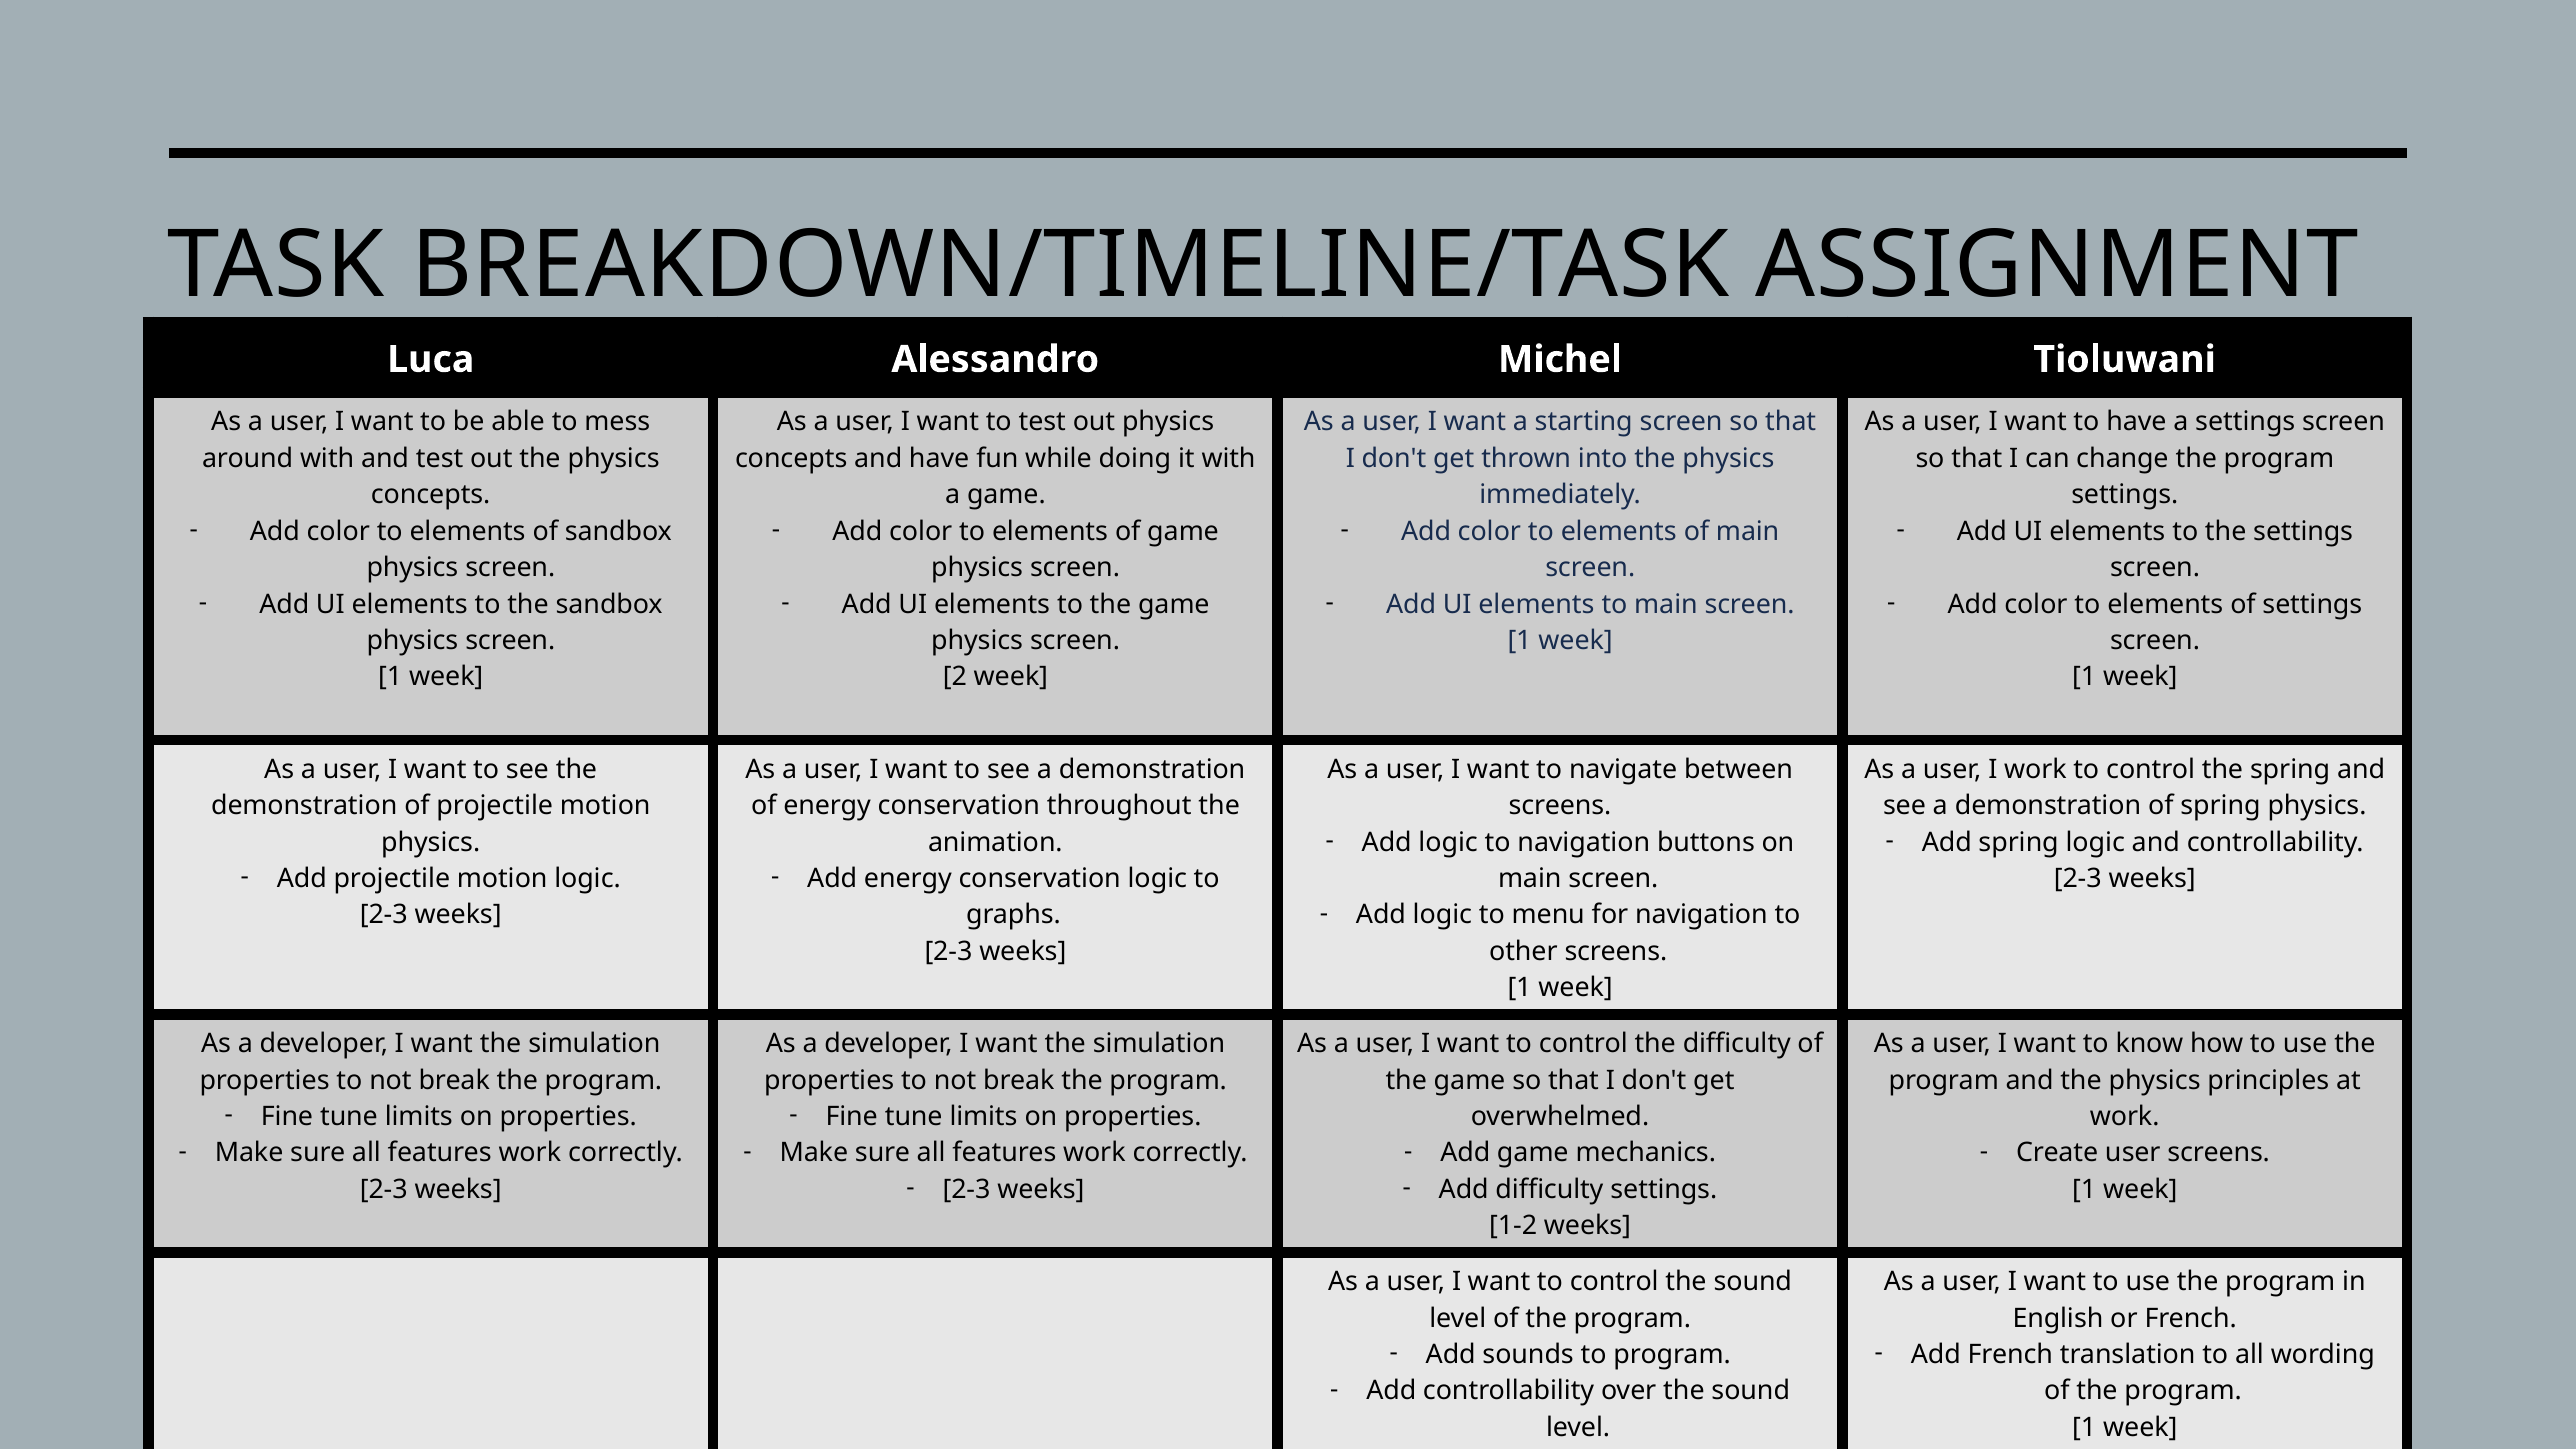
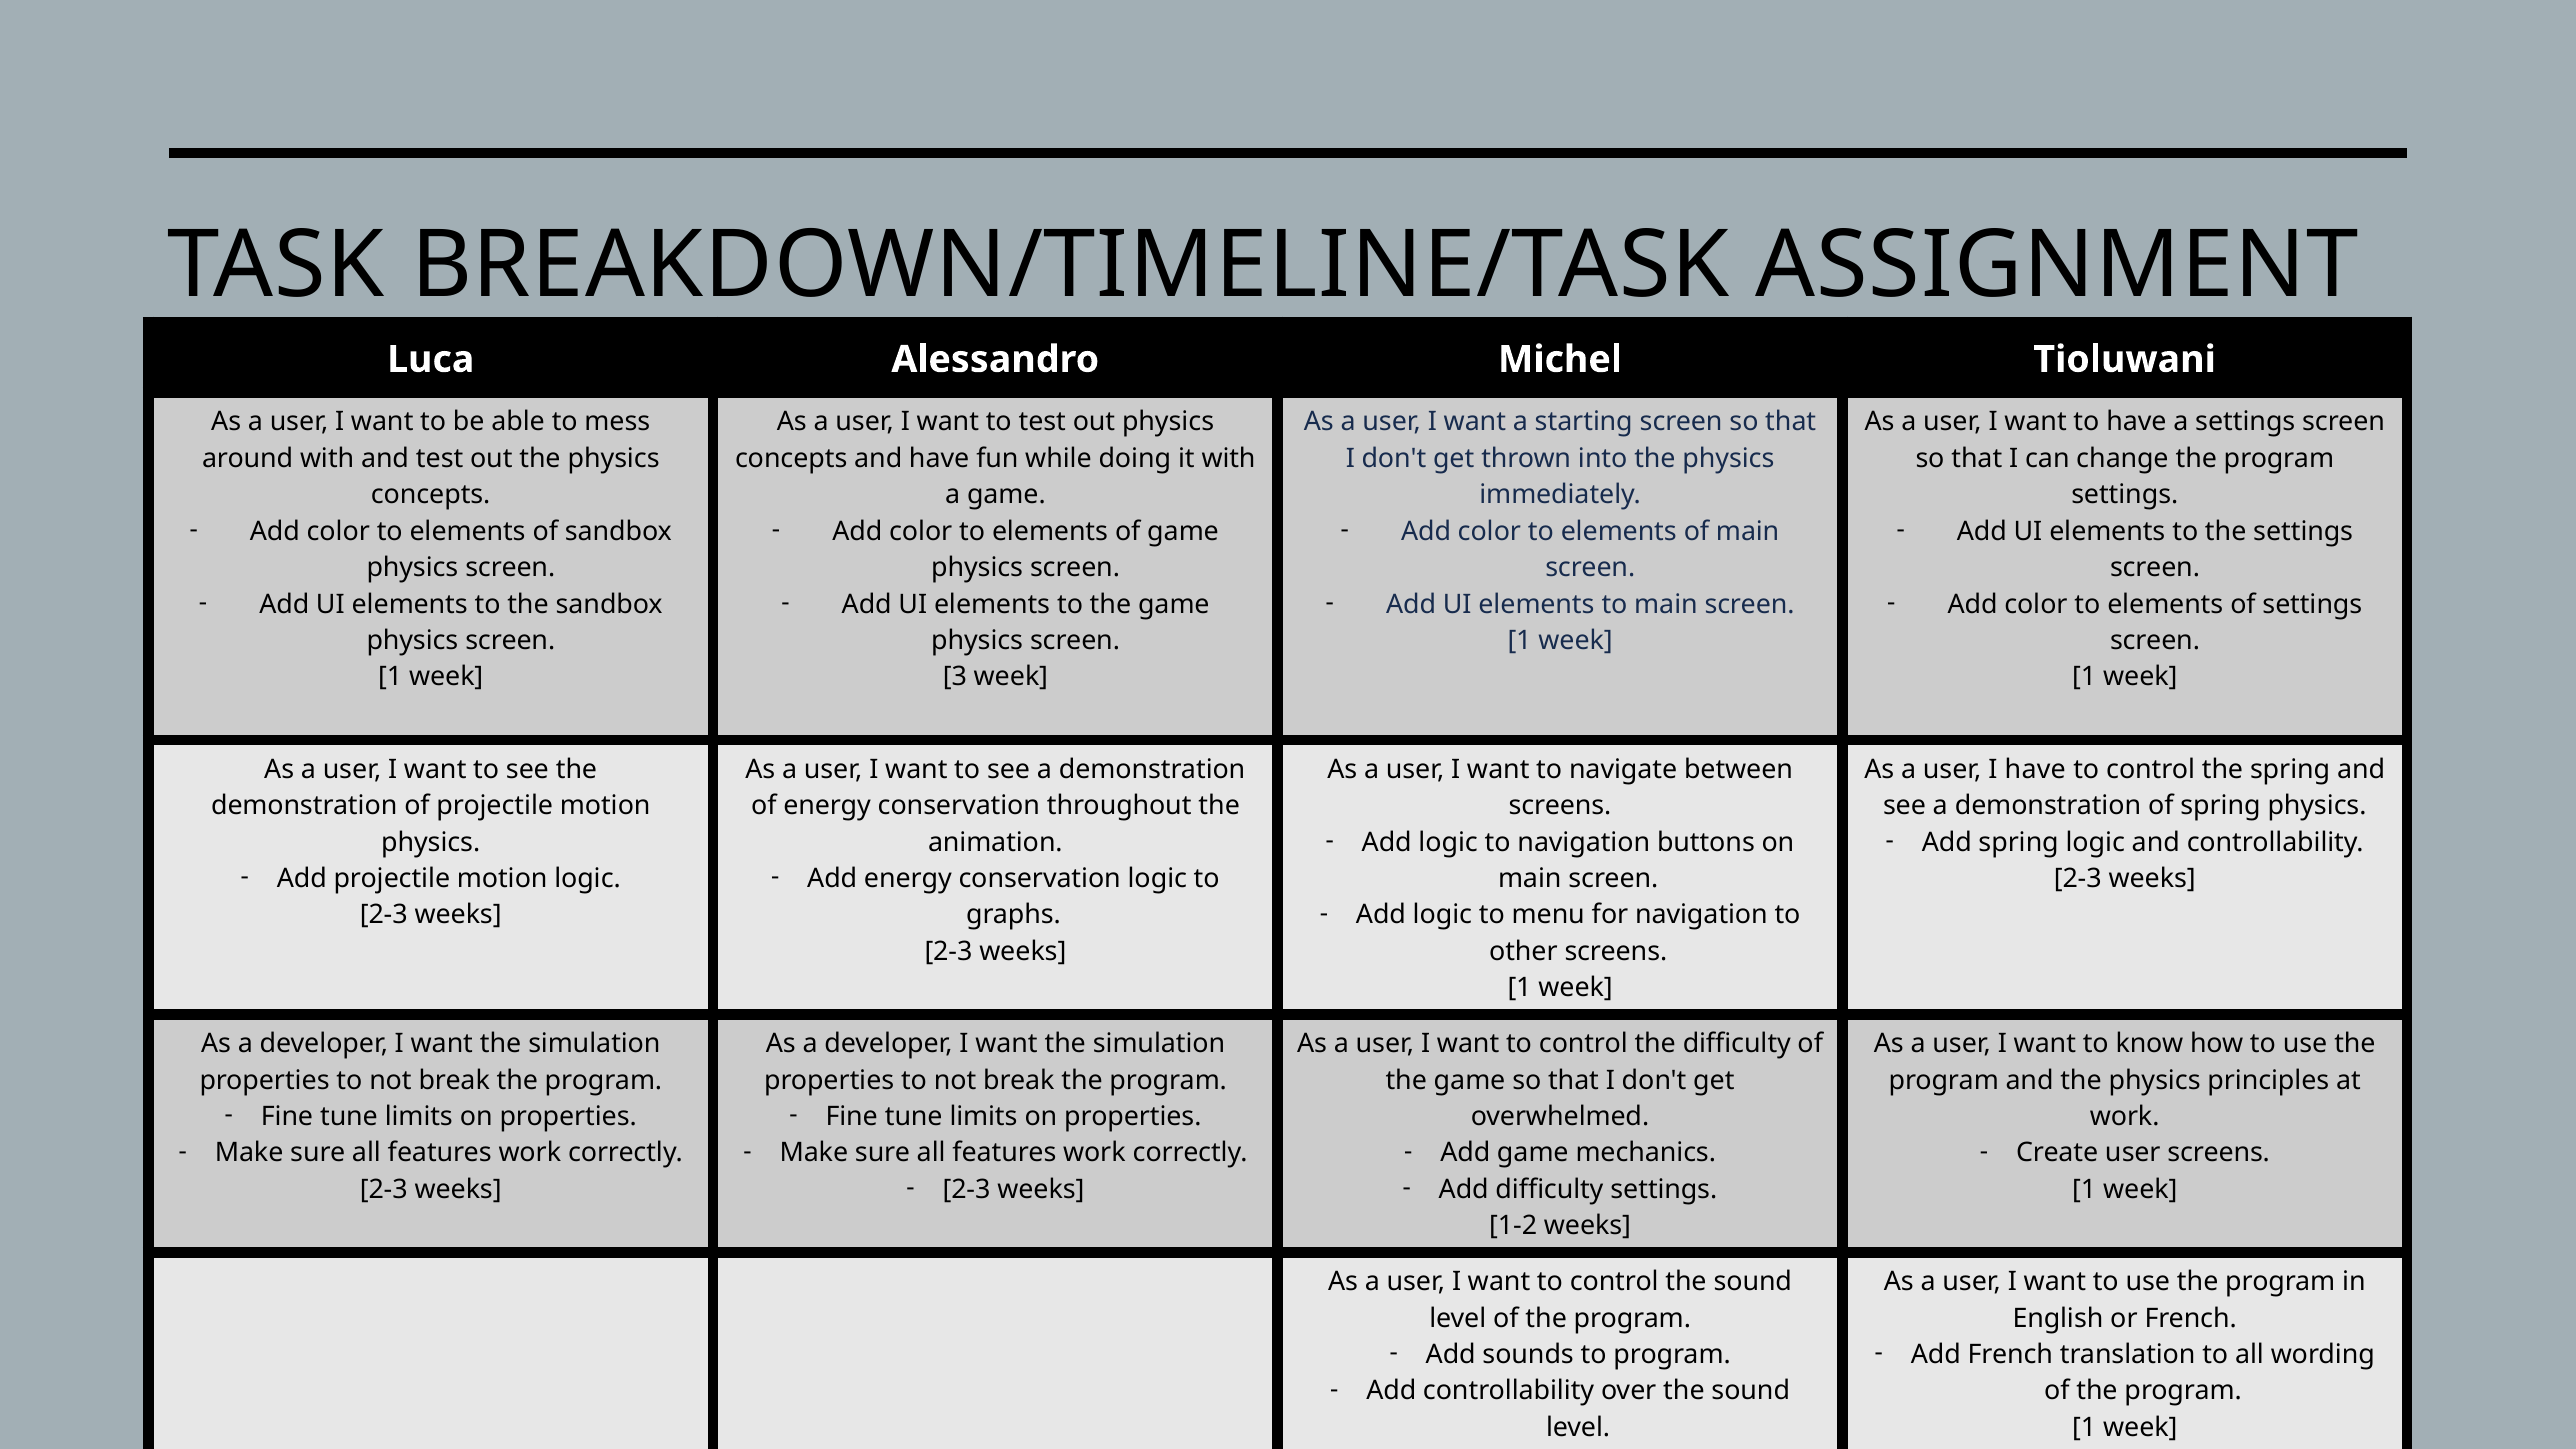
2: 2 -> 3
I work: work -> have
